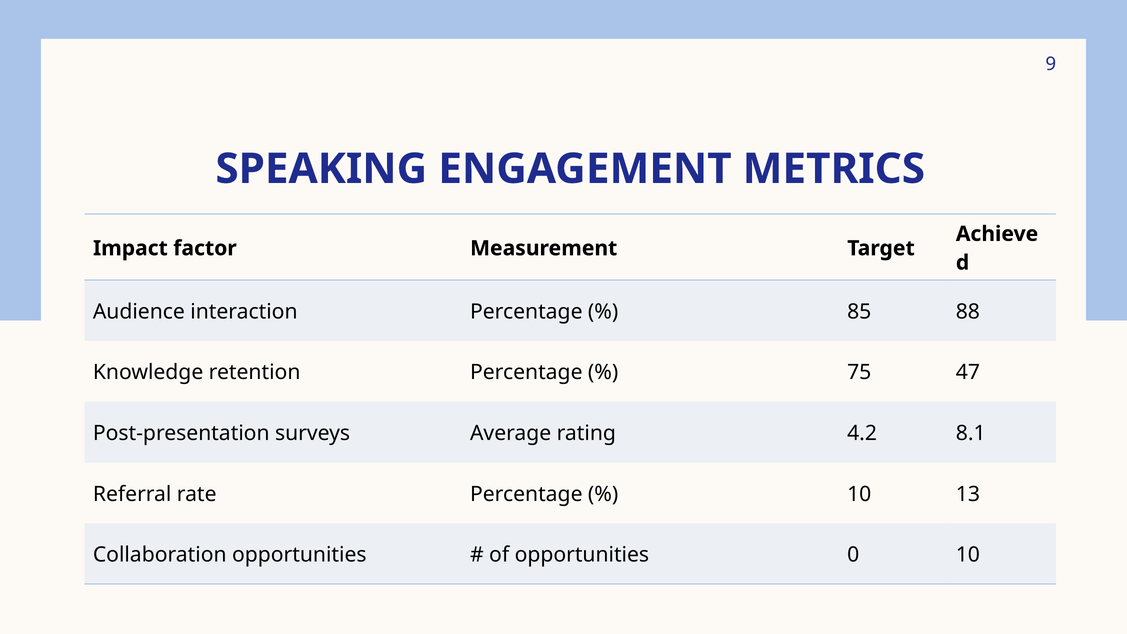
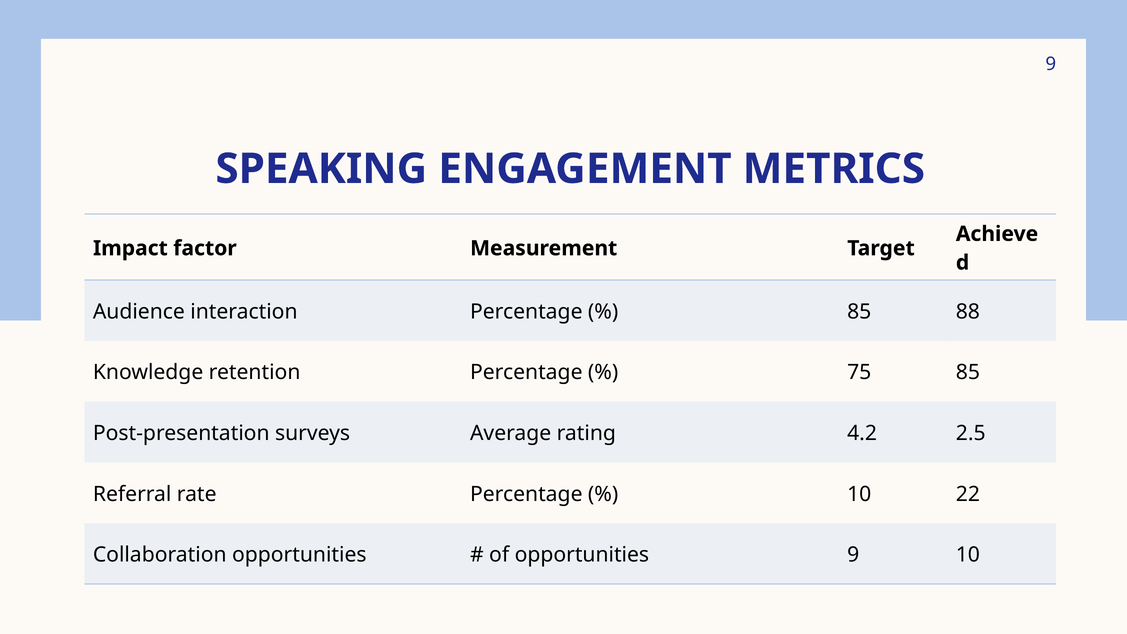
75 47: 47 -> 85
8.1: 8.1 -> 2.5
13: 13 -> 22
opportunities 0: 0 -> 9
